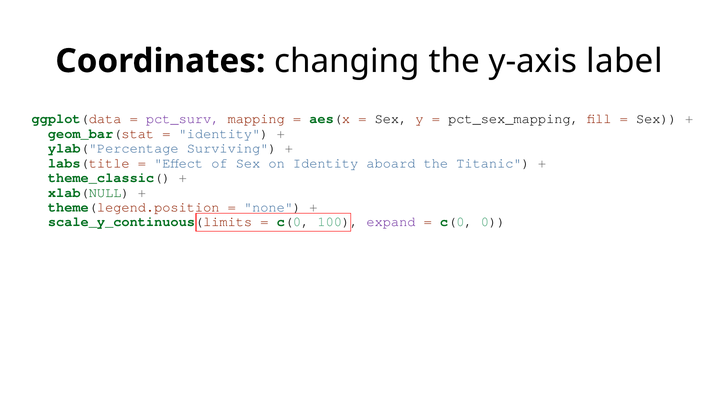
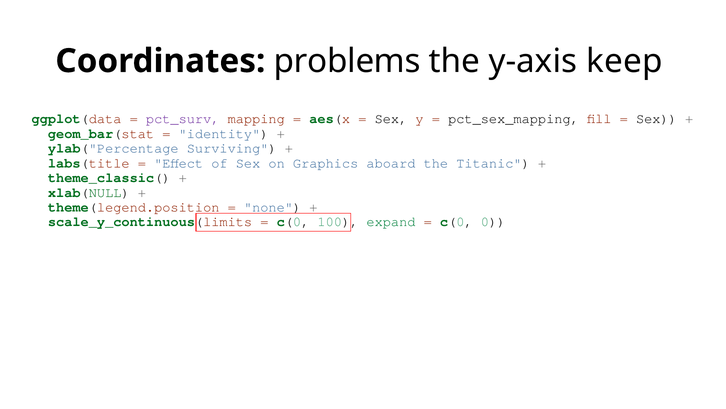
changing: changing -> problems
label: label -> keep
on Identity: Identity -> Graphics
expand colour: purple -> green
